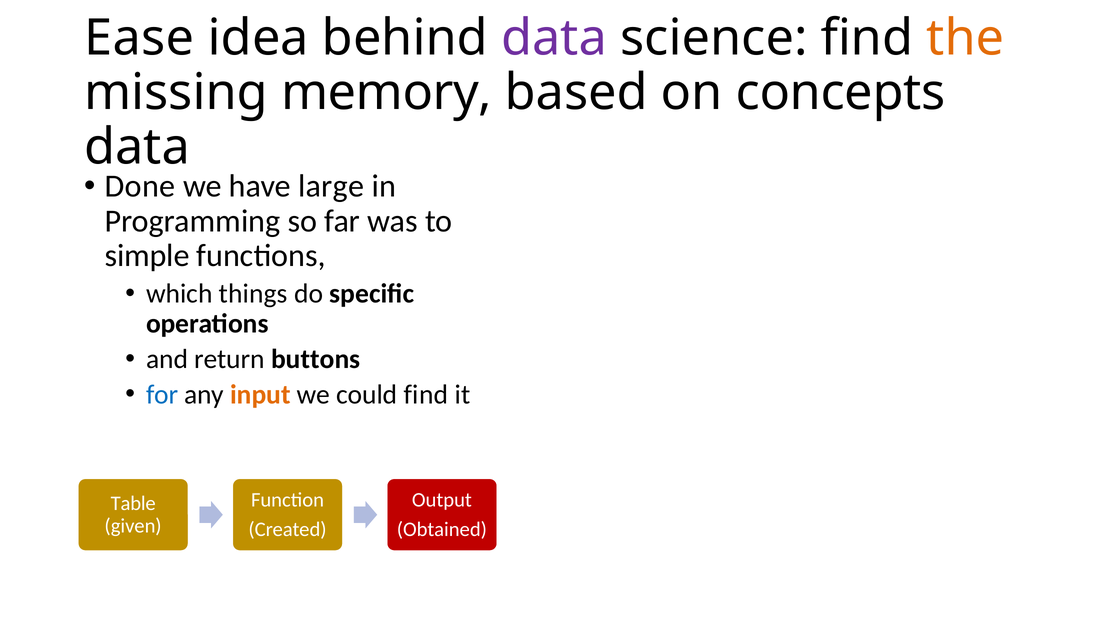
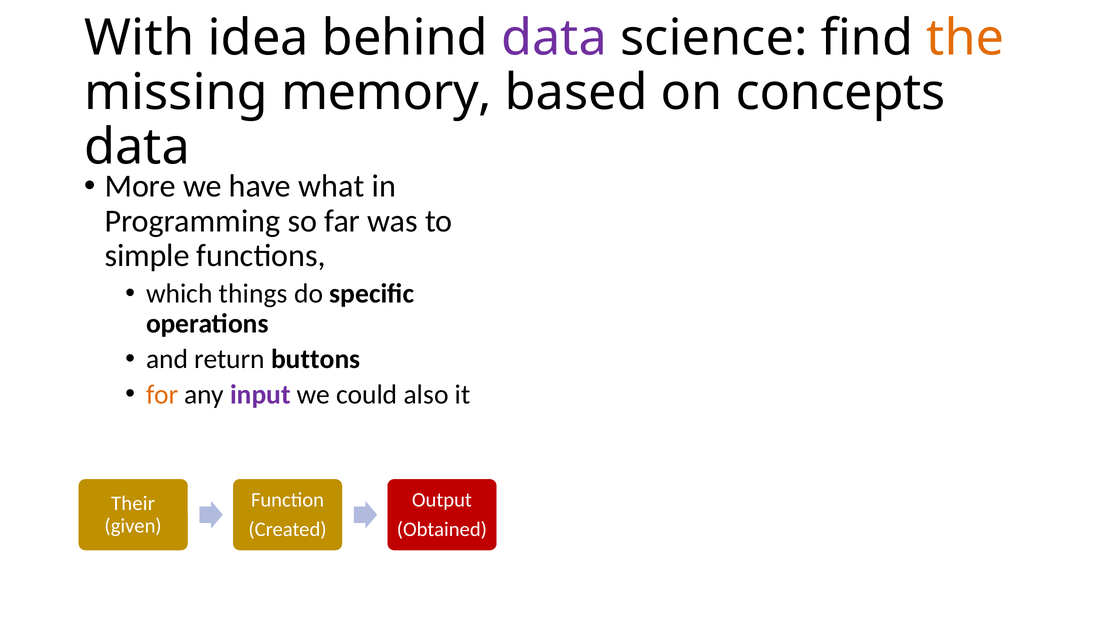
Ease: Ease -> With
Done: Done -> More
large: large -> what
for colour: blue -> orange
input colour: orange -> purple
could find: find -> also
Table: Table -> Their
